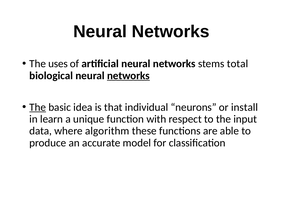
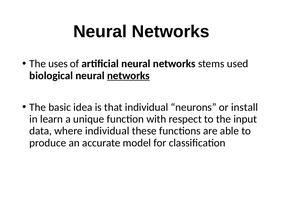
total: total -> used
The at (38, 107) underline: present -> none
where algorithm: algorithm -> individual
